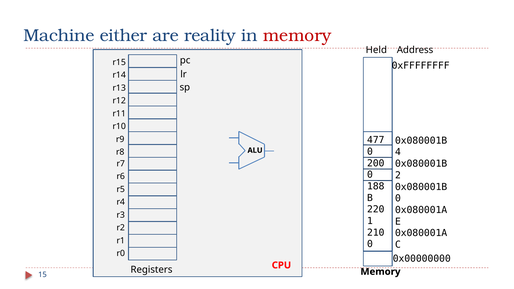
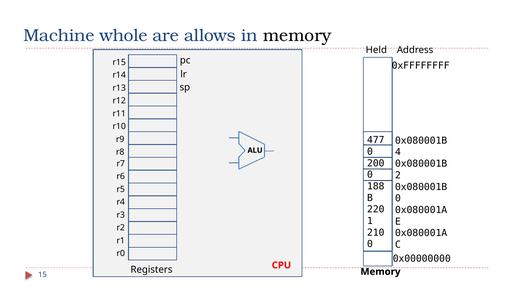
either: either -> whole
reality: reality -> allows
memory at (297, 36) colour: red -> black
